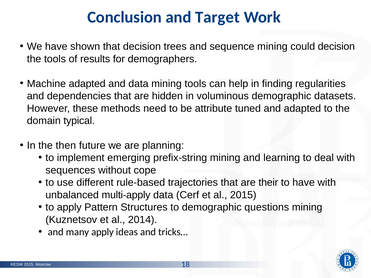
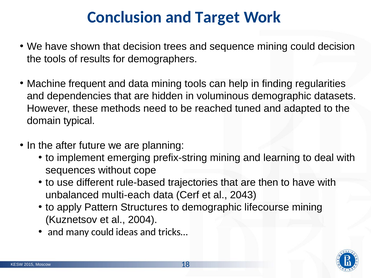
Machine adapted: adapted -> frequent
attribute: attribute -> reached
then: then -> after
their: their -> then
multi-apply: multi-apply -> multi-each
al 2015: 2015 -> 2043
questions: questions -> lifecourse
2014: 2014 -> 2004
many apply: apply -> could
